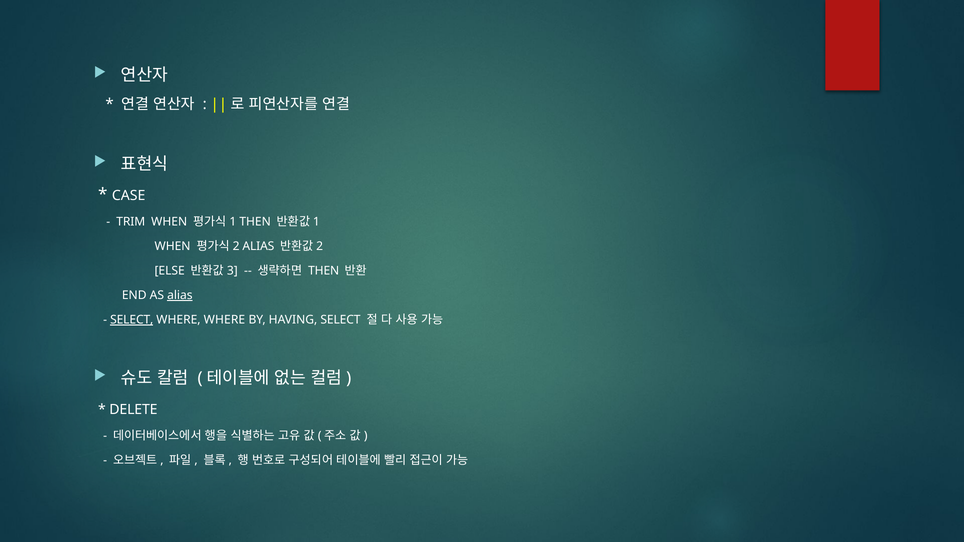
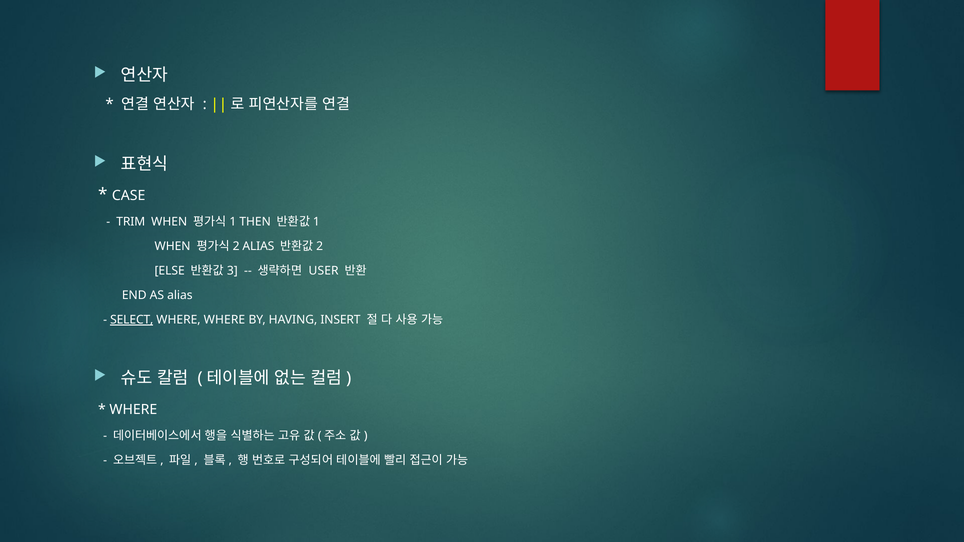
THEN at (324, 271): THEN -> USER
alias at (180, 295) underline: present -> none
HAVING SELECT: SELECT -> INSERT
DELETE at (133, 410): DELETE -> WHERE
